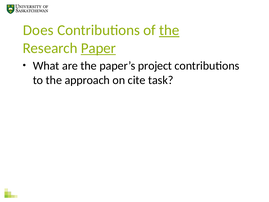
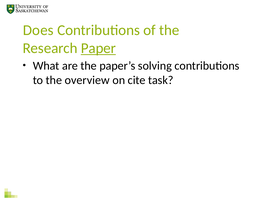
the at (169, 30) underline: present -> none
project: project -> solving
approach: approach -> overview
